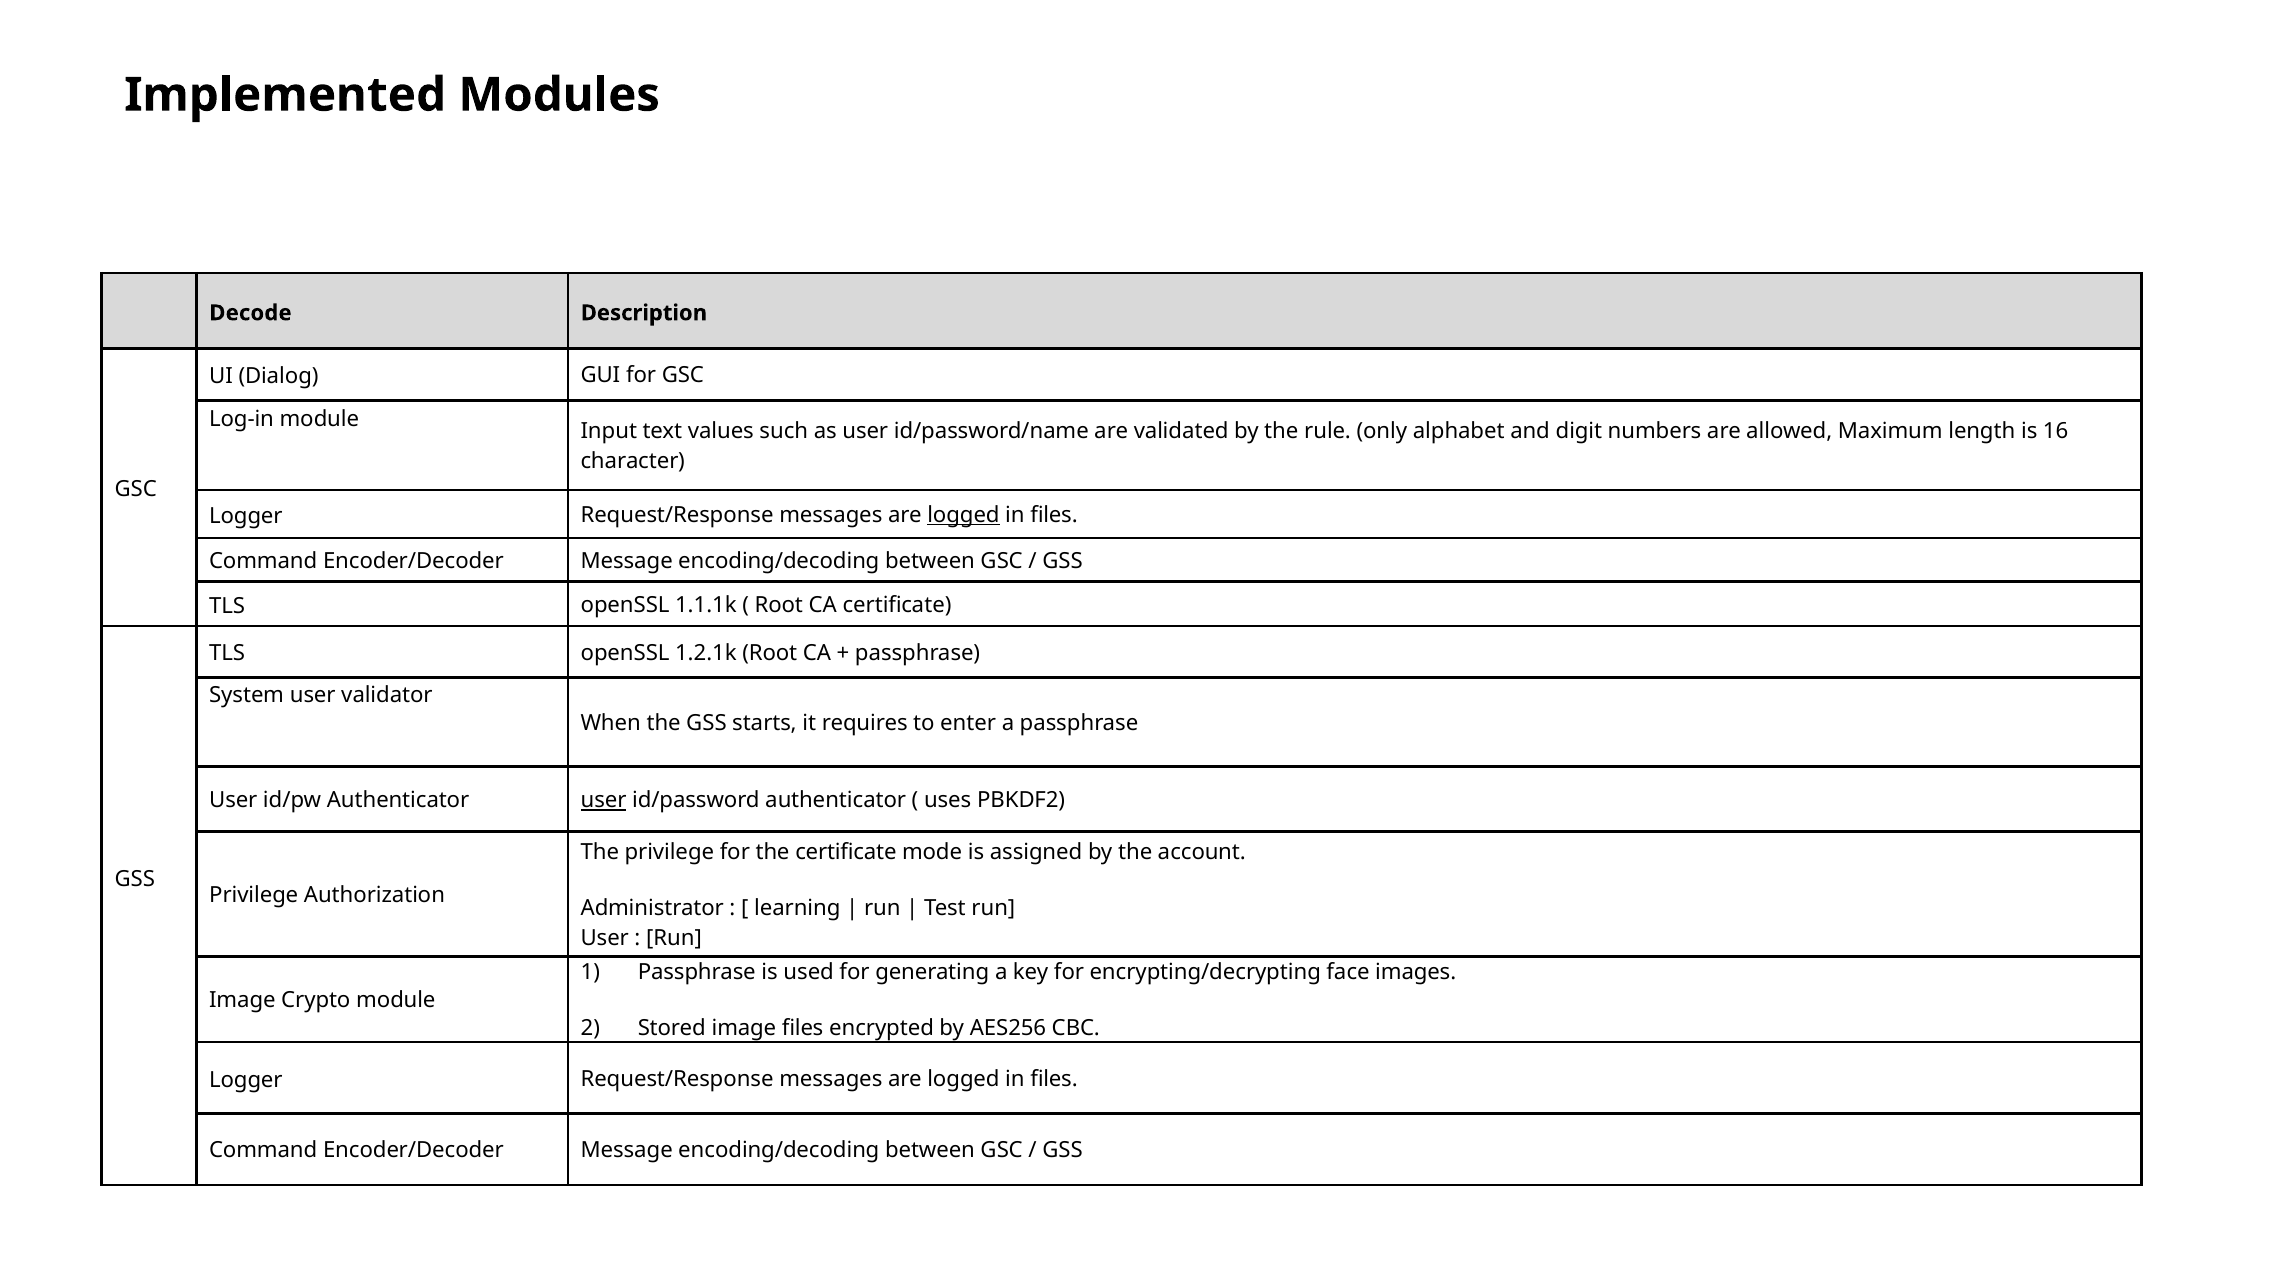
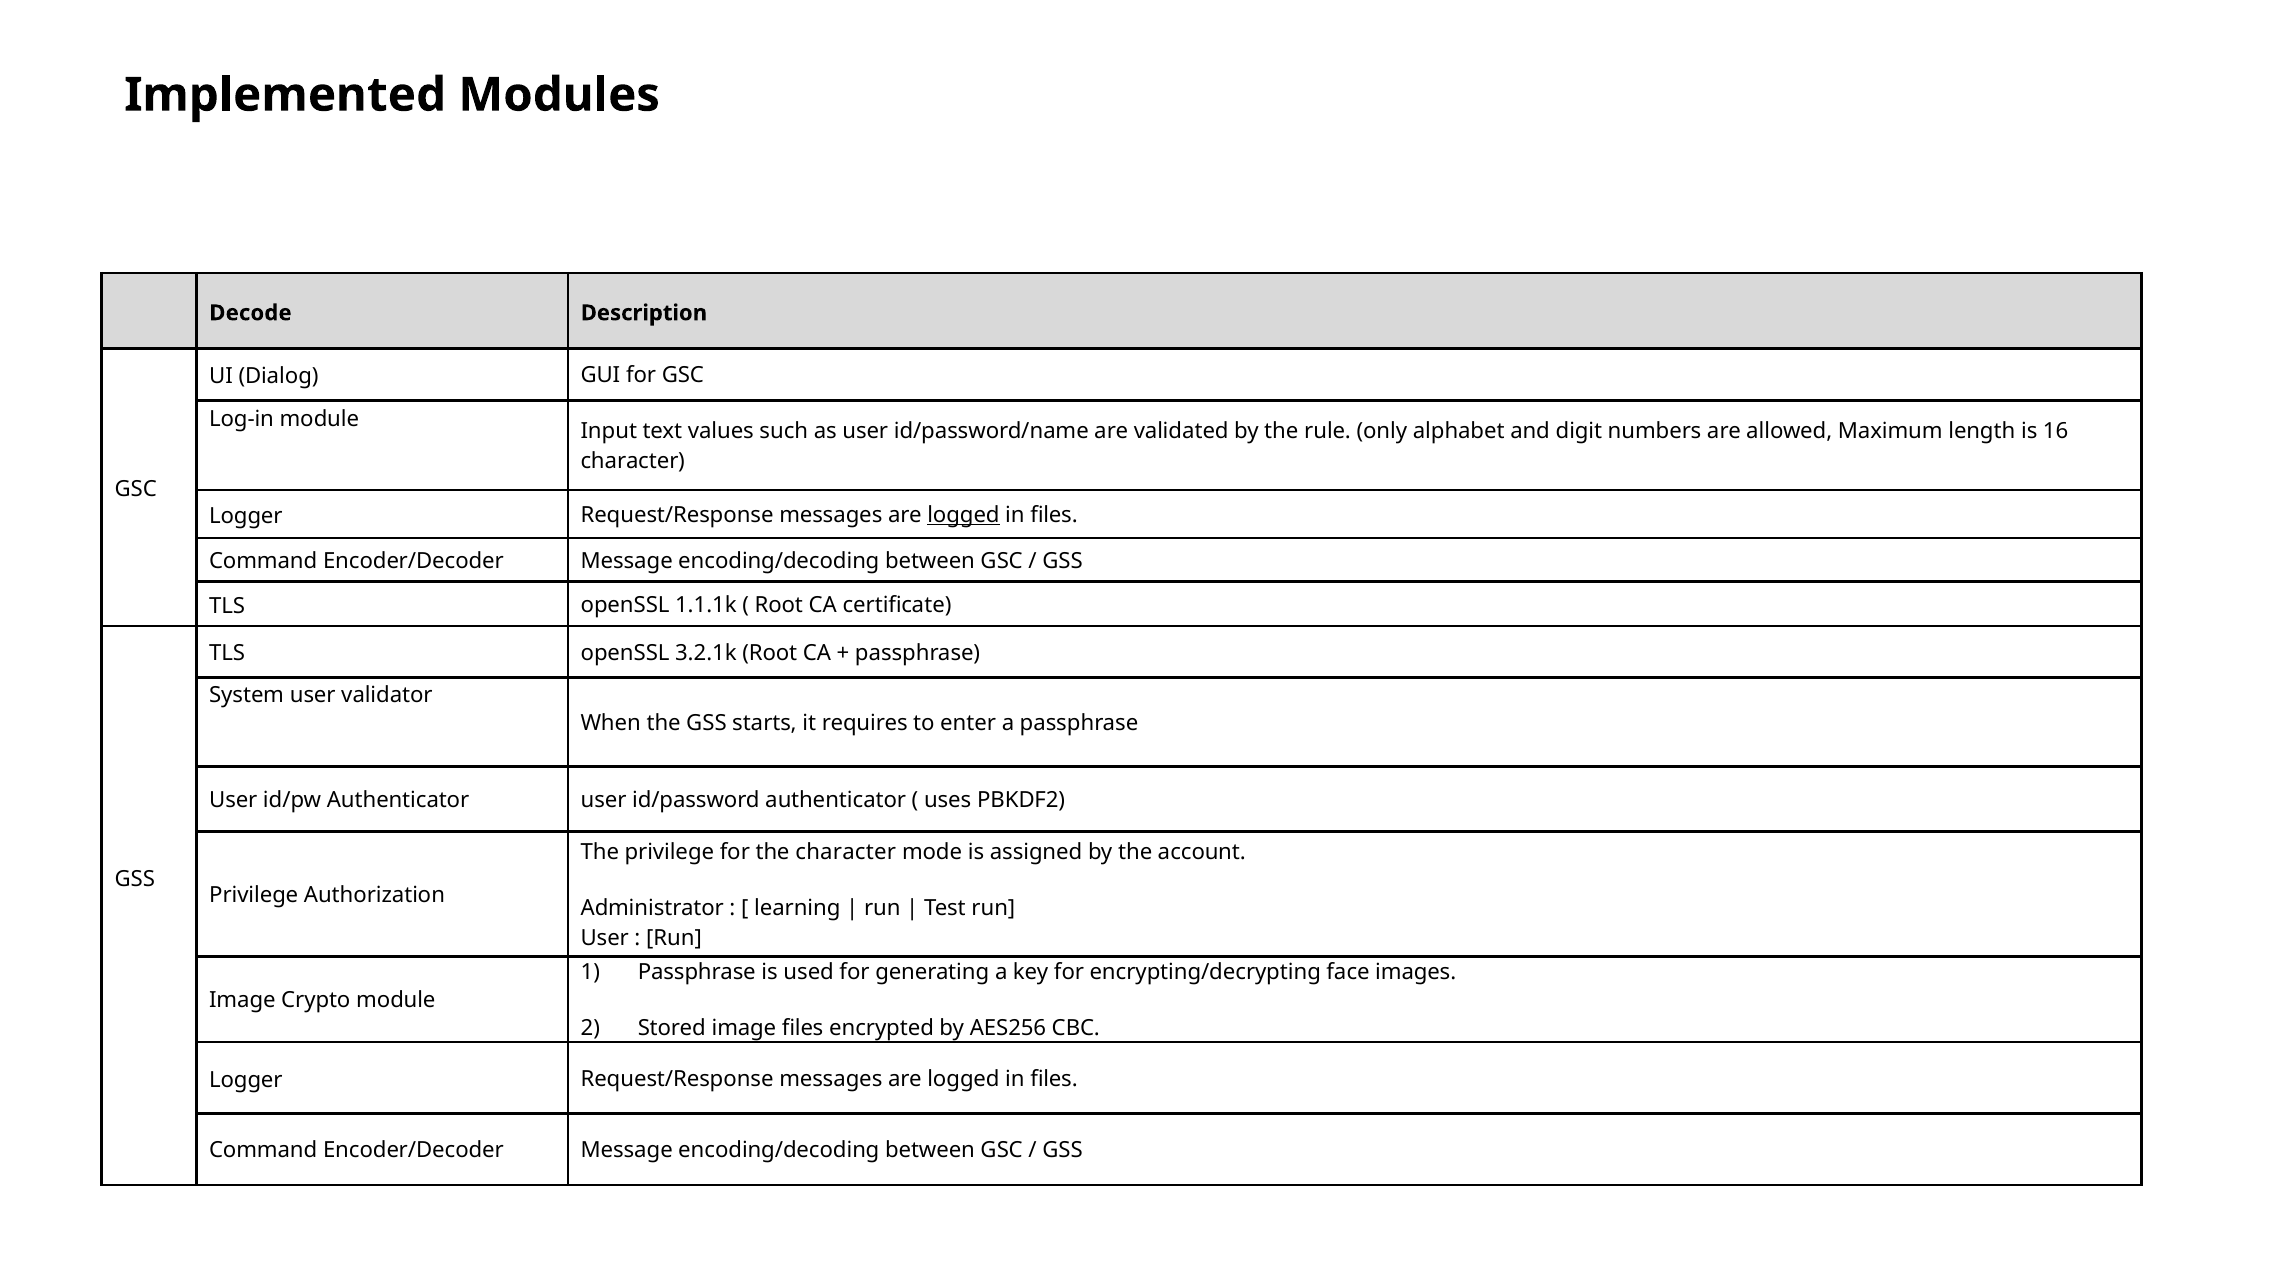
1.2.1k: 1.2.1k -> 3.2.1k
user at (604, 801) underline: present -> none
the certificate: certificate -> character
